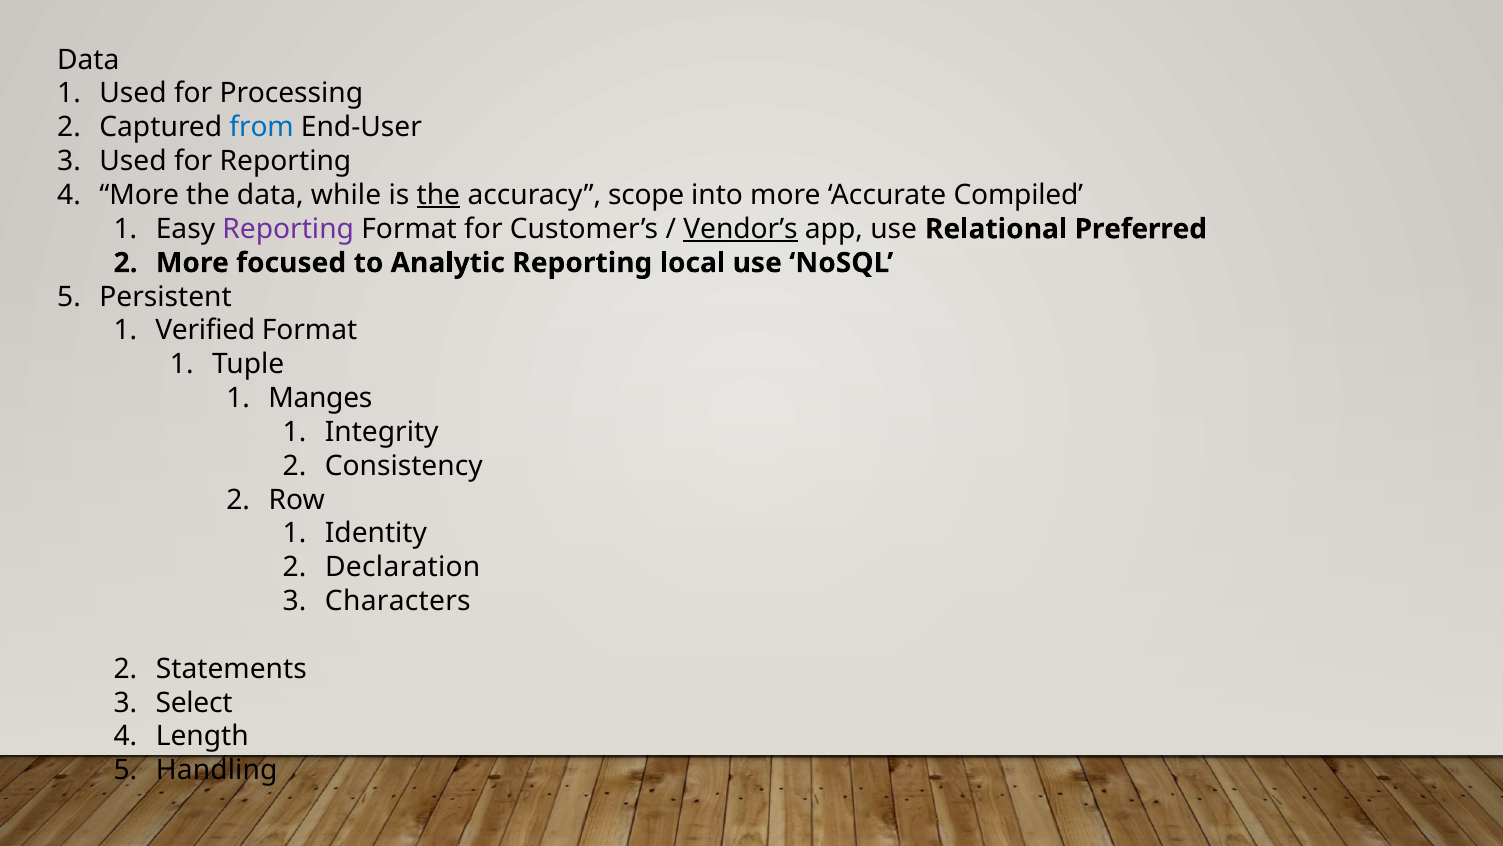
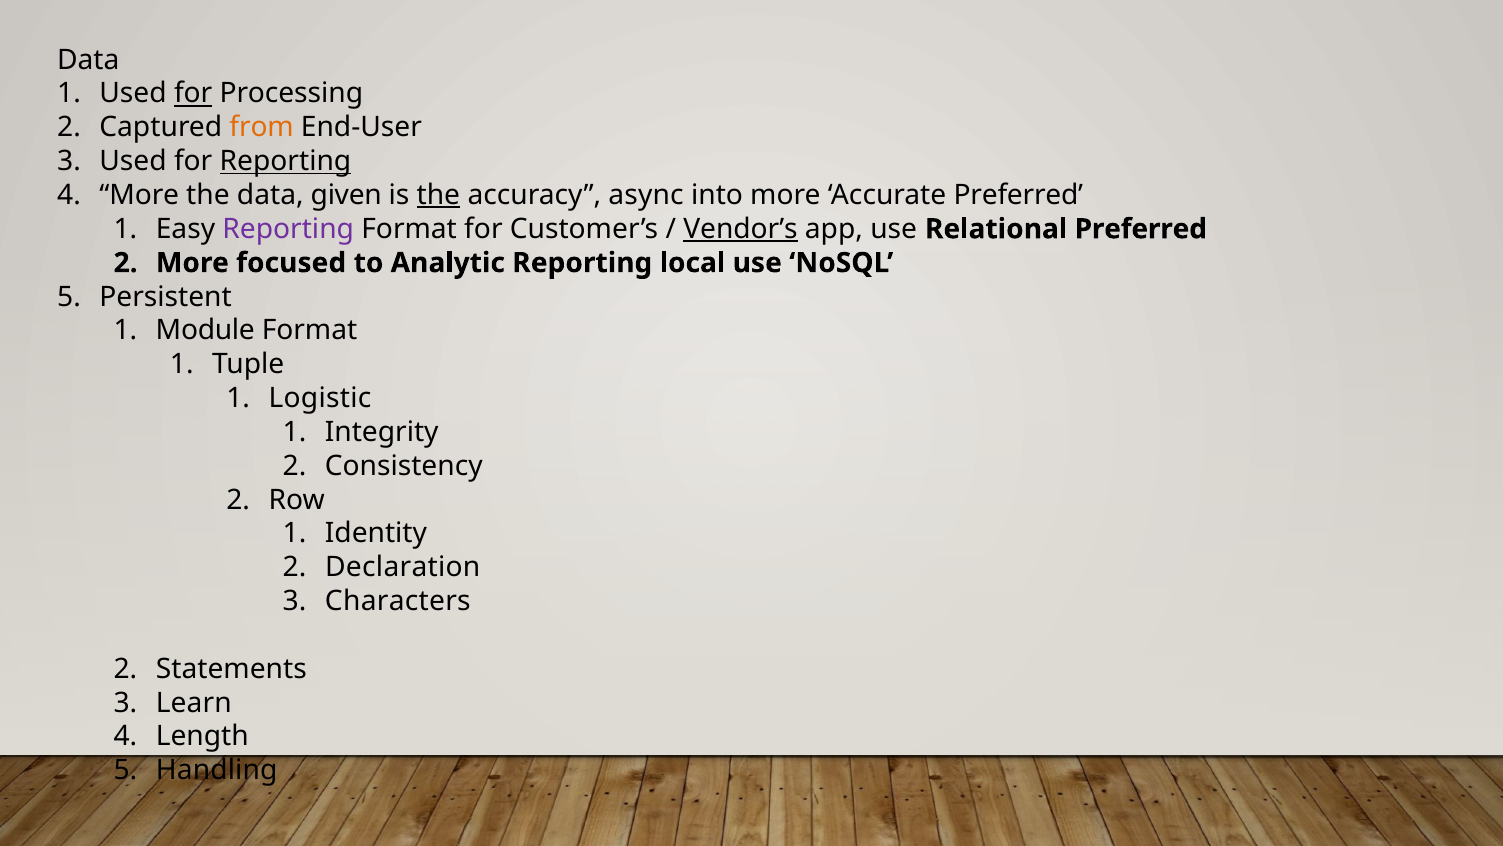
for at (193, 94) underline: none -> present
from colour: blue -> orange
Reporting at (285, 161) underline: none -> present
while: while -> given
scope: scope -> async
Accurate Compiled: Compiled -> Preferred
Verified: Verified -> Module
Manges: Manges -> Logistic
Select: Select -> Learn
